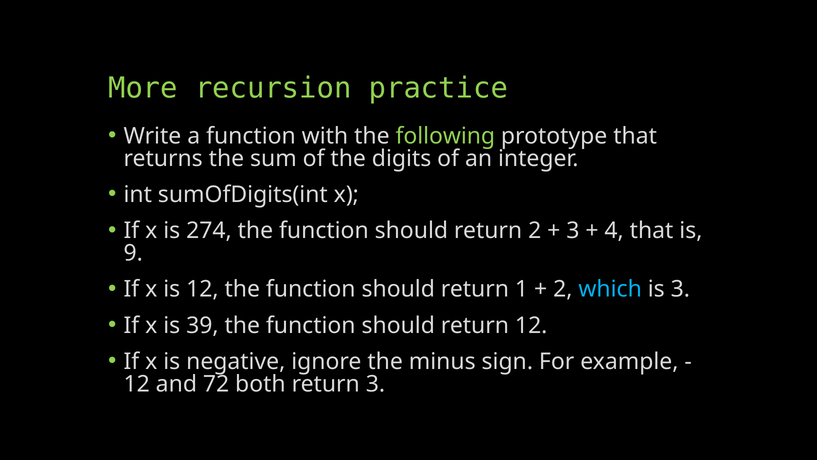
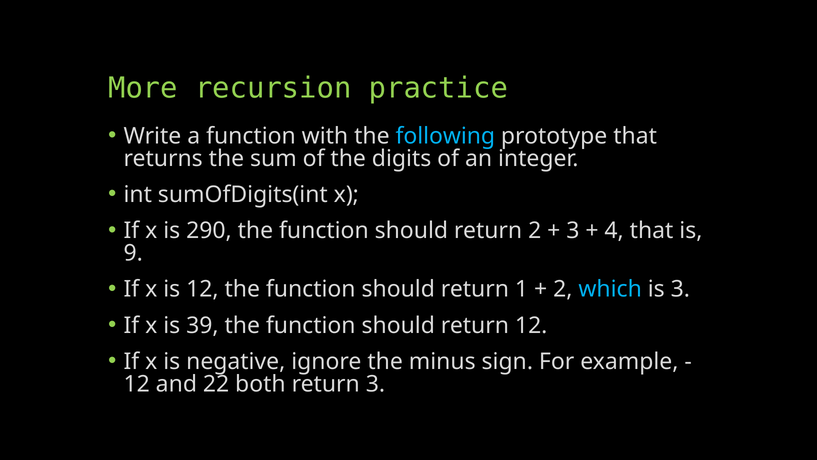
following colour: light green -> light blue
274: 274 -> 290
72: 72 -> 22
